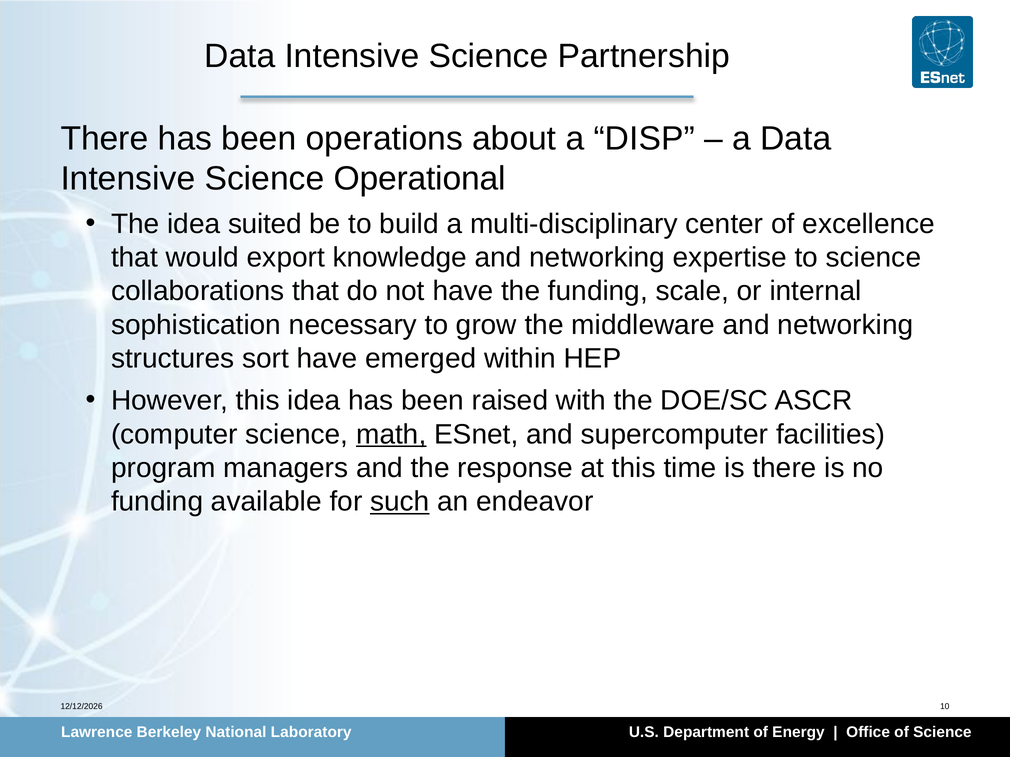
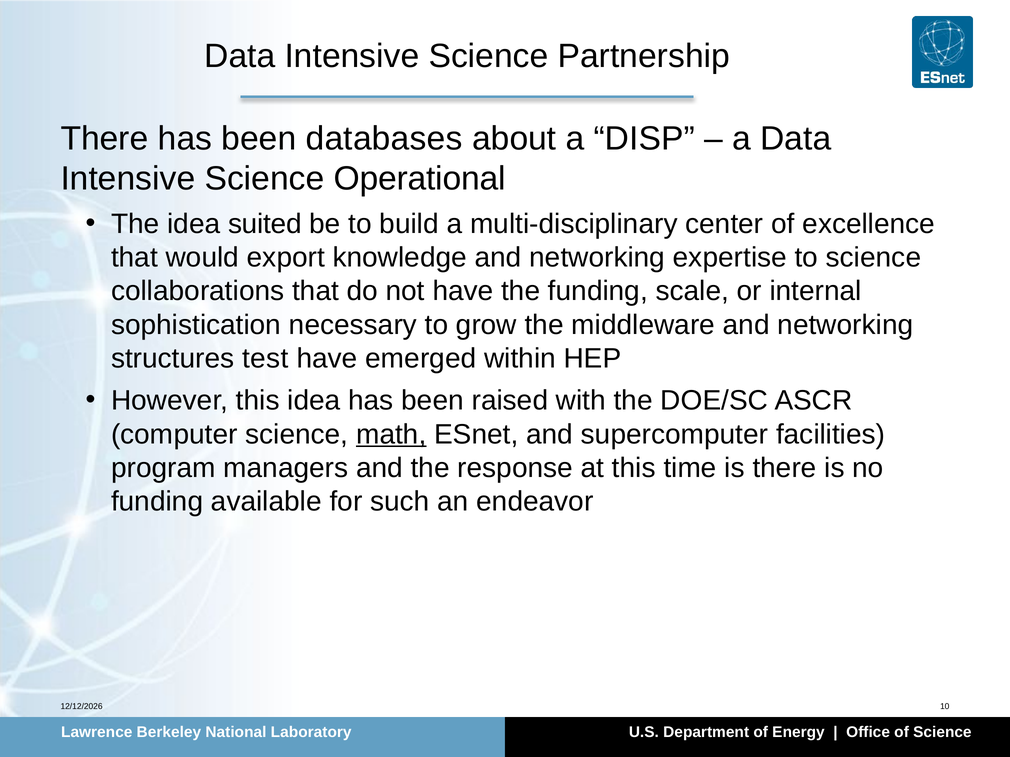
operations: operations -> databases
sort: sort -> test
such underline: present -> none
